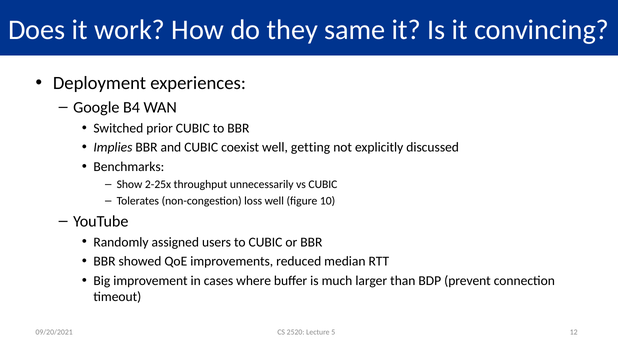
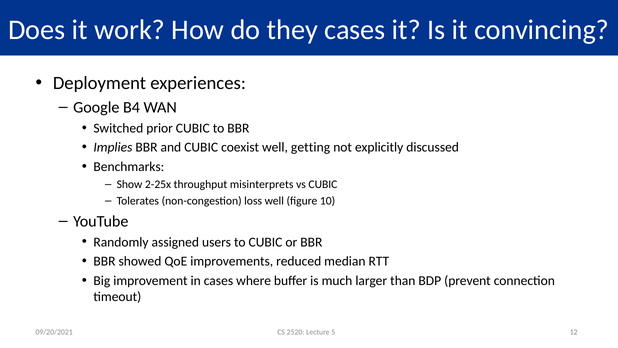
they same: same -> cases
unnecessarily: unnecessarily -> misinterprets
